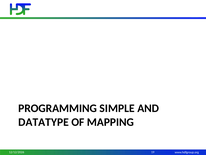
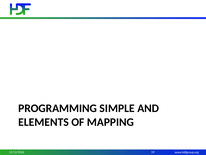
DATATYPE: DATATYPE -> ELEMENTS
